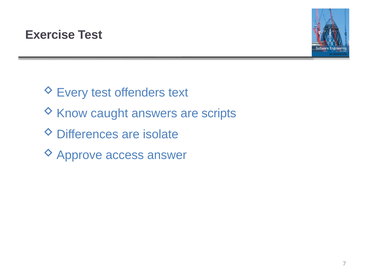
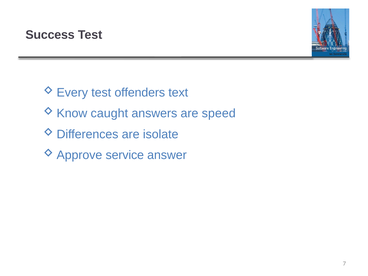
Exercise: Exercise -> Success
scripts: scripts -> speed
access: access -> service
